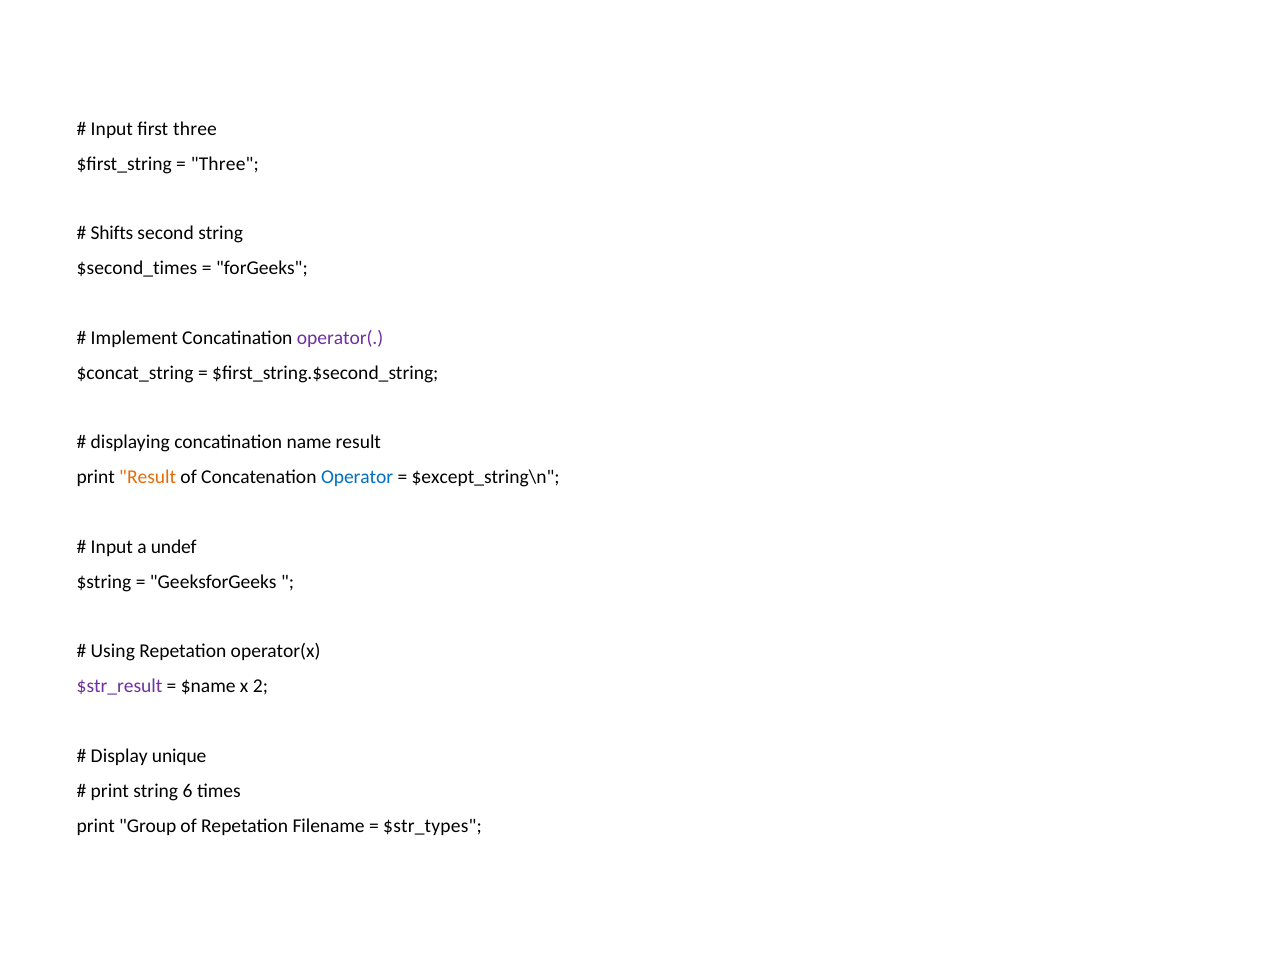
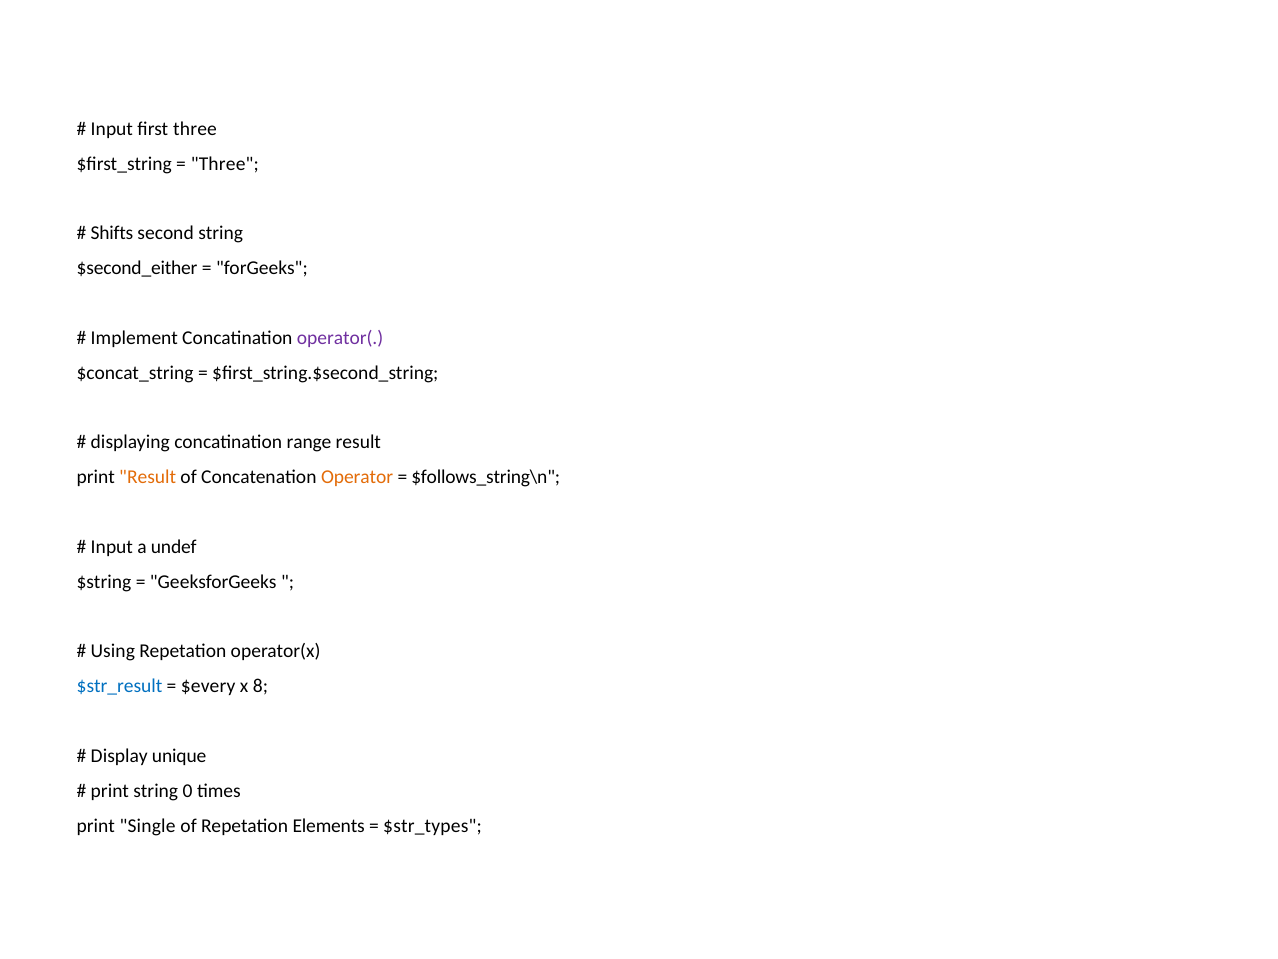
$second_times: $second_times -> $second_either
name: name -> range
Operator colour: blue -> orange
$except_string\n: $except_string\n -> $follows_string\n
$str_result colour: purple -> blue
$name: $name -> $every
2: 2 -> 8
6: 6 -> 0
Group: Group -> Single
Filename: Filename -> Elements
